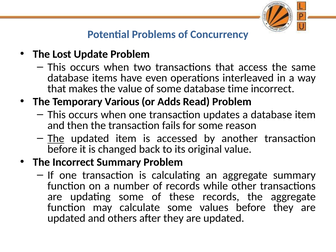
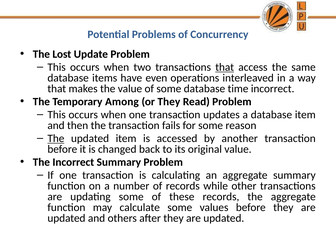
that at (225, 67) underline: none -> present
Various: Various -> Among
or Adds: Adds -> They
